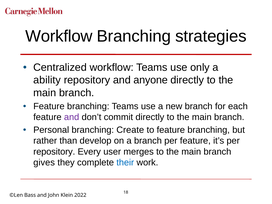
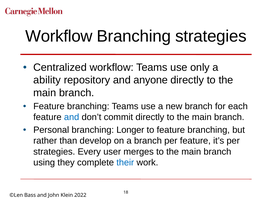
and at (72, 117) colour: purple -> blue
Create: Create -> Longer
repository at (54, 152): repository -> strategies
gives: gives -> using
